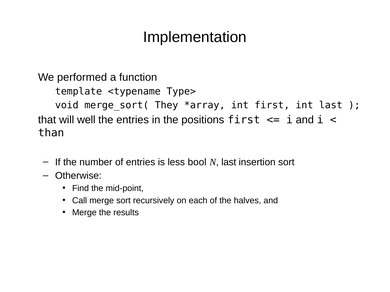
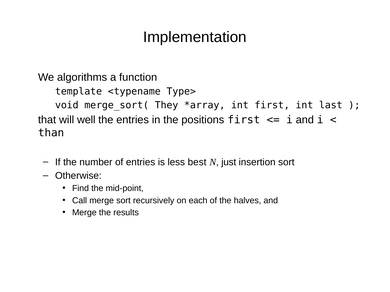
performed: performed -> algorithms
bool: bool -> best
N last: last -> just
